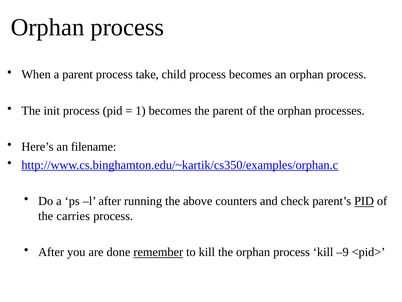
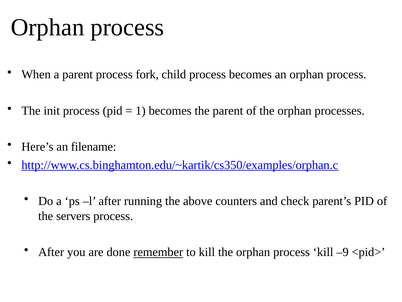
take: take -> fork
PID at (364, 201) underline: present -> none
carries: carries -> servers
